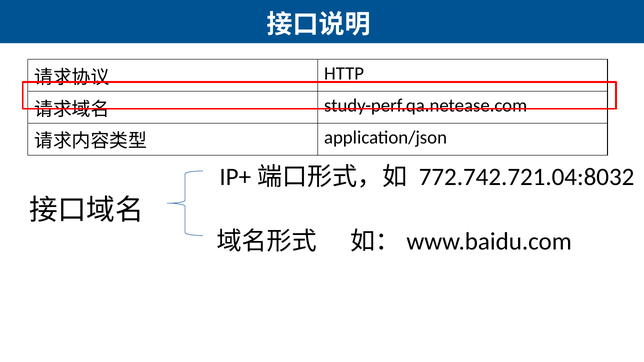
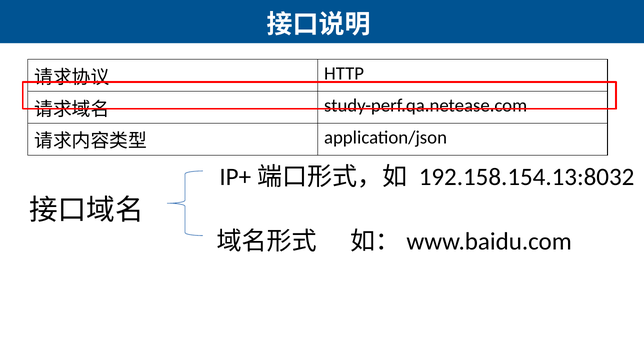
772.742.721.04:8032: 772.742.721.04:8032 -> 192.158.154.13:8032
